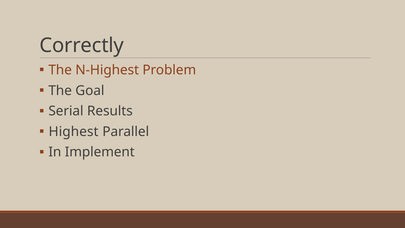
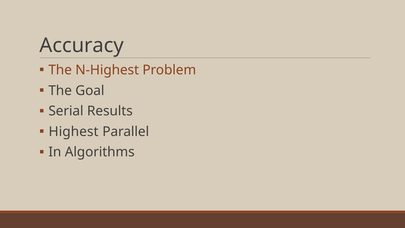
Correctly: Correctly -> Accuracy
Implement: Implement -> Algorithms
